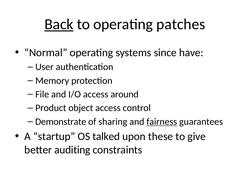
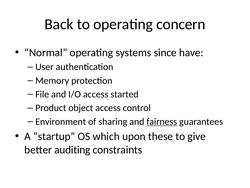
Back underline: present -> none
patches: patches -> concern
around: around -> started
Demonstrate: Demonstrate -> Environment
talked: talked -> which
